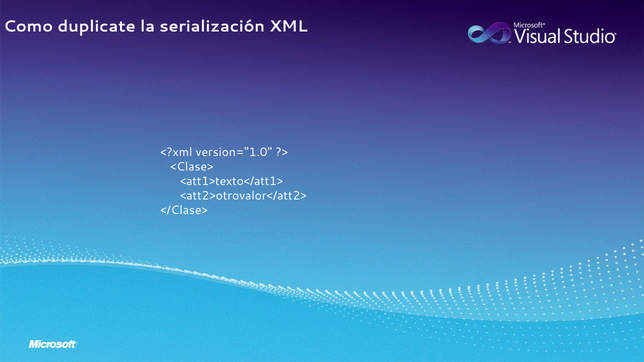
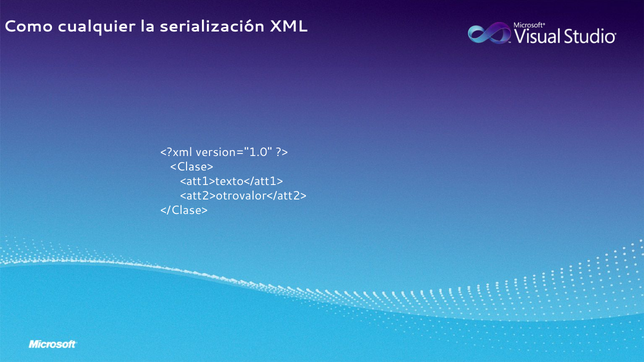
duplicate: duplicate -> cualquier
